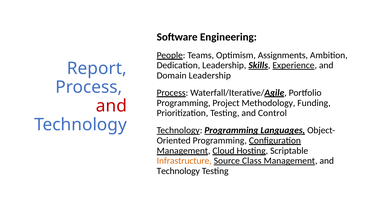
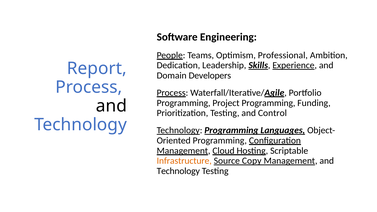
Assignments: Assignments -> Professional
Domain Leadership: Leadership -> Developers
Project Methodology: Methodology -> Programming
and at (111, 106) colour: red -> black
Class: Class -> Copy
